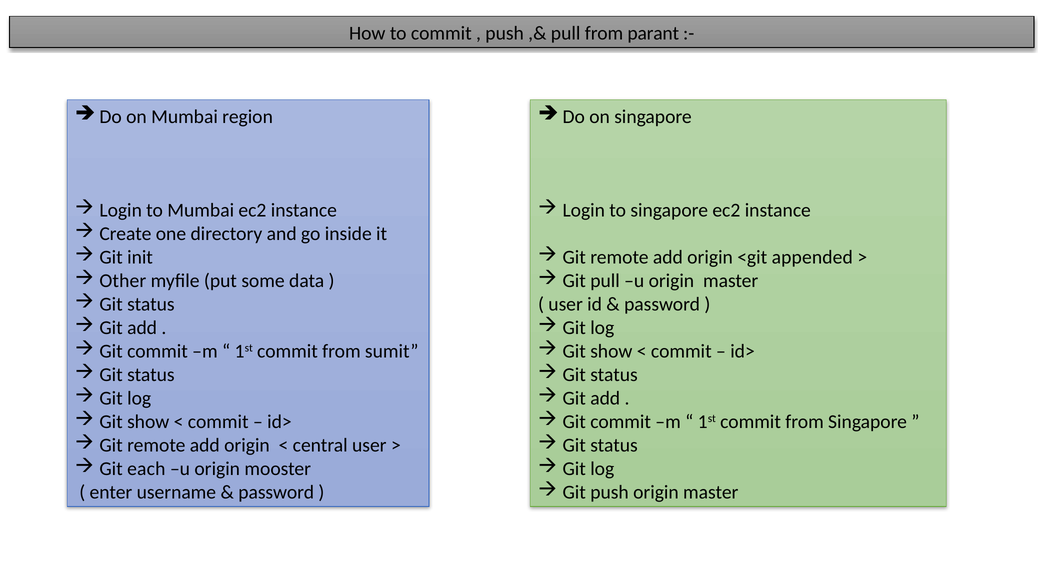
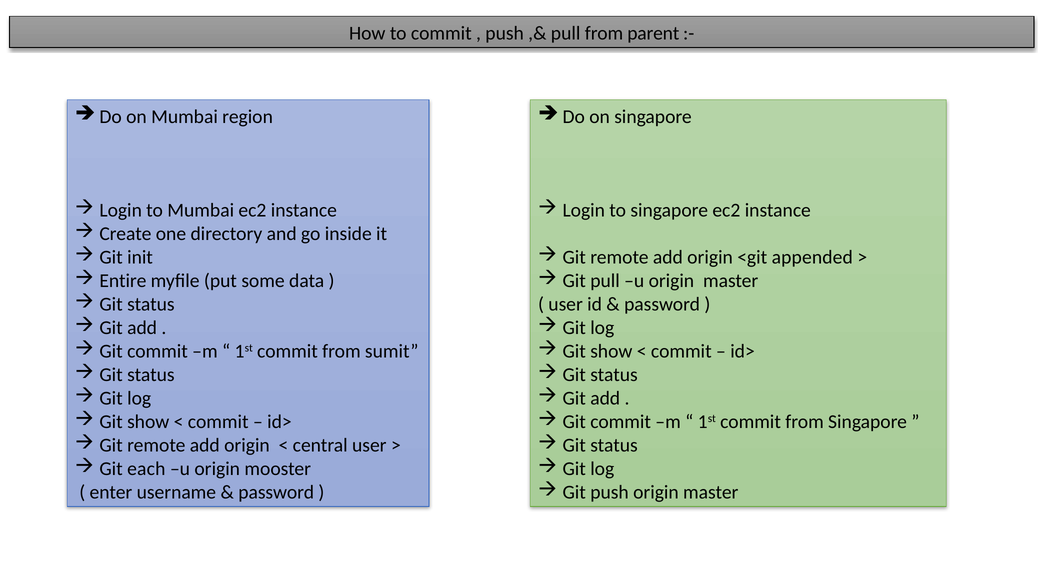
parant: parant -> parent
Other: Other -> Entire
